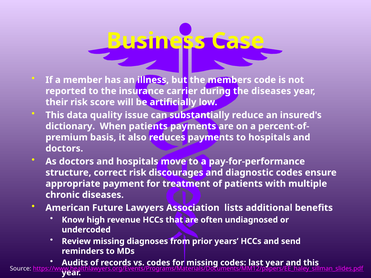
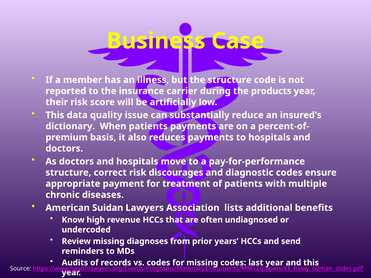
the members: members -> structure
the diseases: diseases -> products
Future: Future -> Suidan
